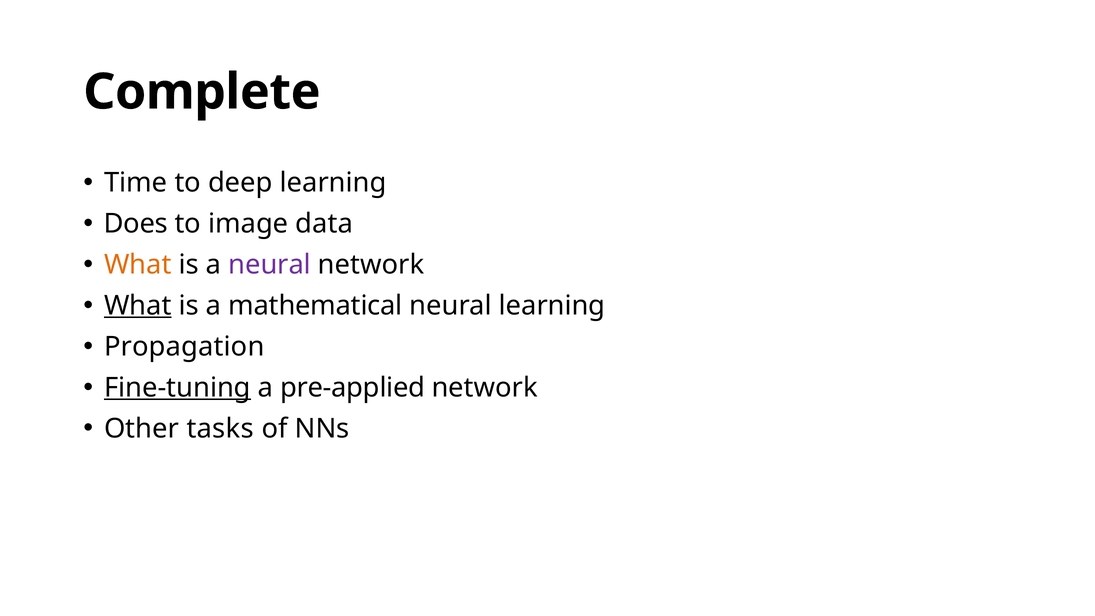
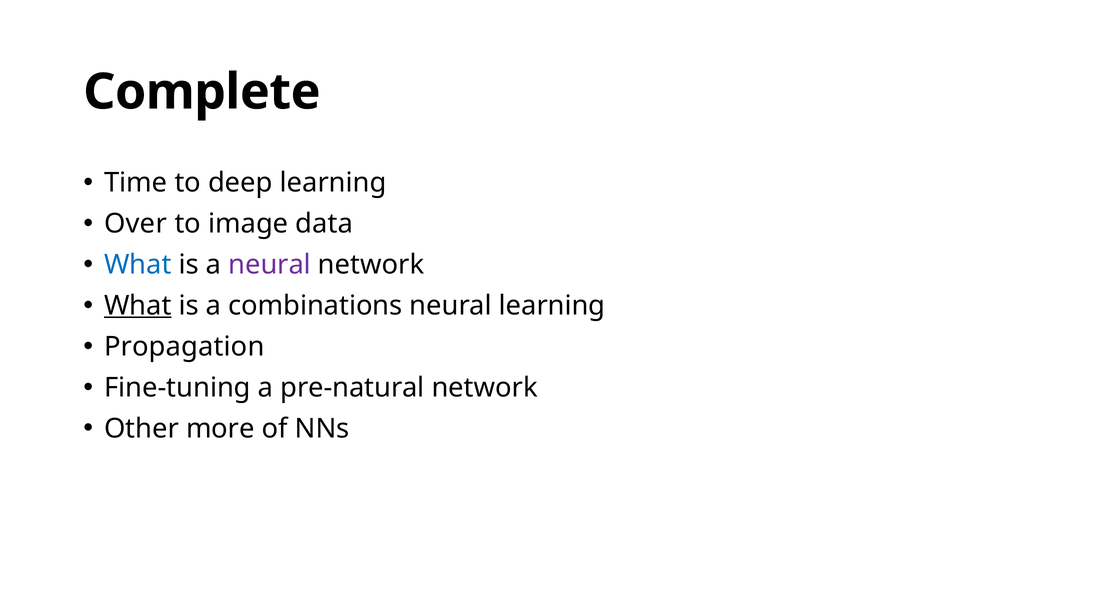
Does: Does -> Over
What at (138, 265) colour: orange -> blue
mathematical: mathematical -> combinations
Fine-tuning underline: present -> none
pre-applied: pre-applied -> pre-natural
tasks: tasks -> more
